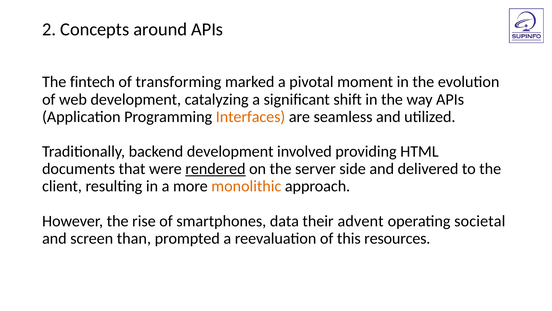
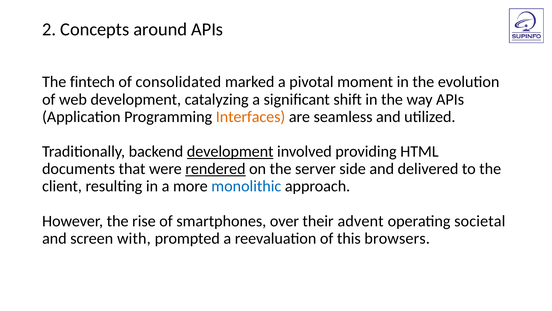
transforming: transforming -> consolidated
development at (230, 151) underline: none -> present
monolithic colour: orange -> blue
data: data -> over
than: than -> with
resources: resources -> browsers
